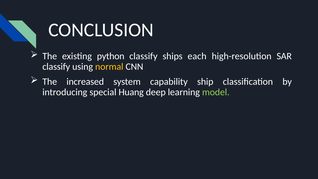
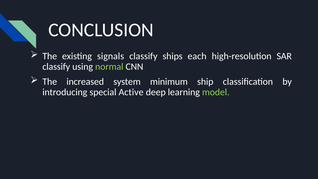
python: python -> signals
normal colour: yellow -> light green
capability: capability -> minimum
Huang: Huang -> Active
